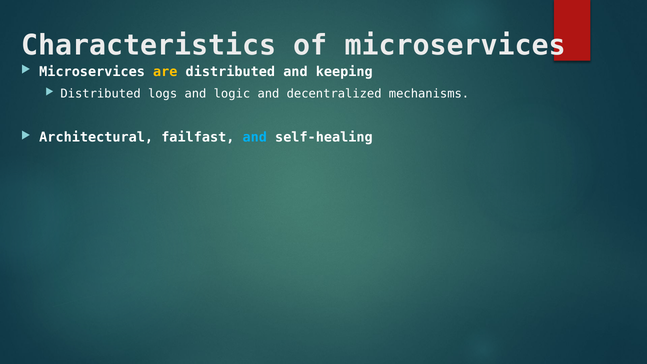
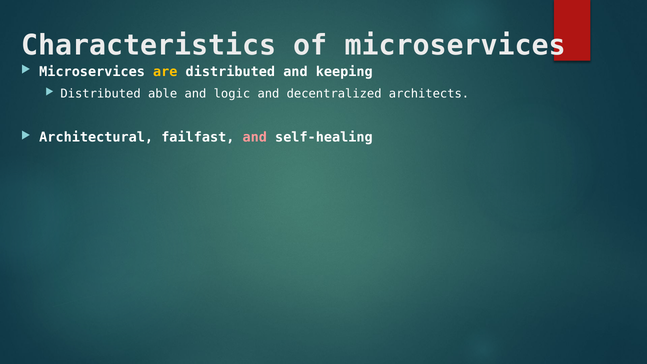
logs: logs -> able
mechanisms: mechanisms -> architects
and at (255, 137) colour: light blue -> pink
